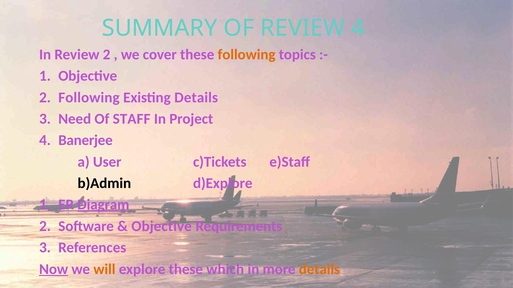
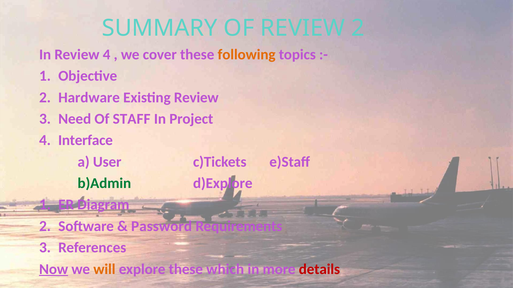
REVIEW 4: 4 -> 2
Review 2: 2 -> 4
2 Following: Following -> Hardware
Existing Details: Details -> Review
Banerjee: Banerjee -> Interface
b)Admin colour: black -> green
Diagram underline: present -> none
Objective at (162, 227): Objective -> Password
details at (319, 270) colour: orange -> red
